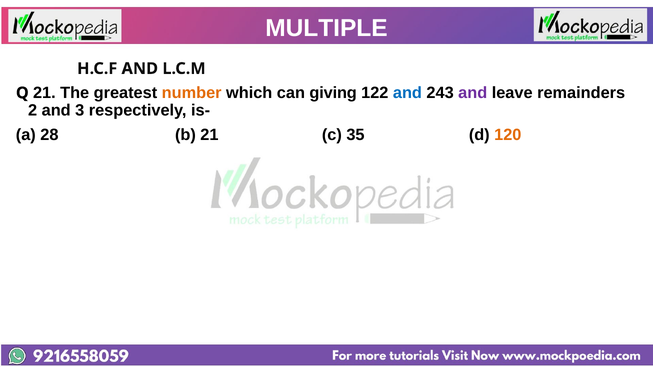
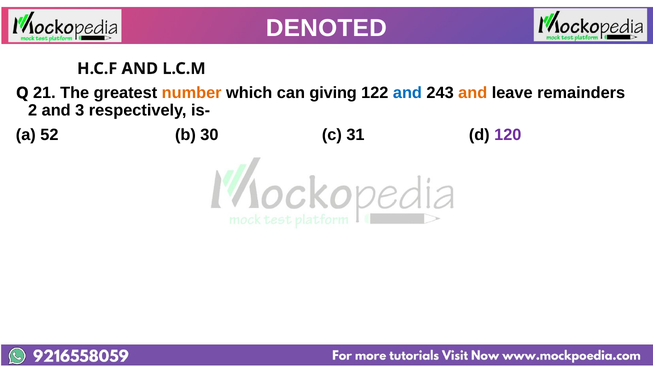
MULTIPLE: MULTIPLE -> DENOTED
and at (473, 93) colour: purple -> orange
28: 28 -> 52
b 21: 21 -> 30
35: 35 -> 31
120 colour: orange -> purple
